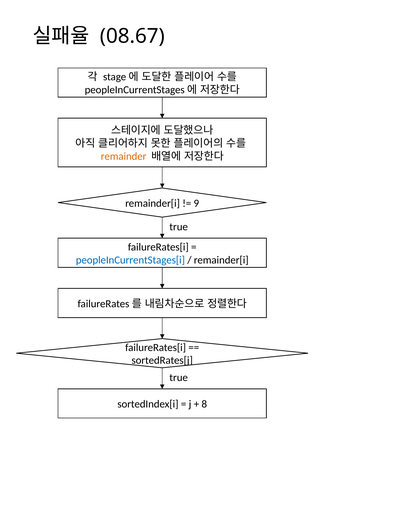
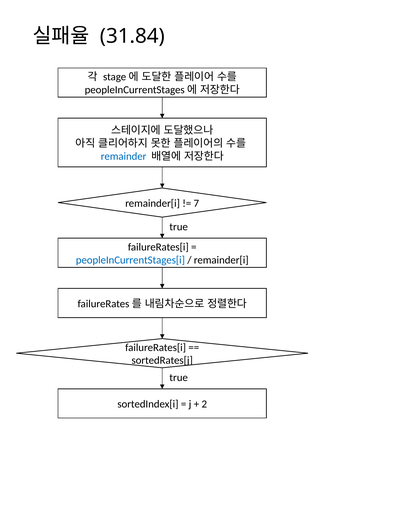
08.67: 08.67 -> 31.84
remainder colour: orange -> blue
9: 9 -> 7
8: 8 -> 2
